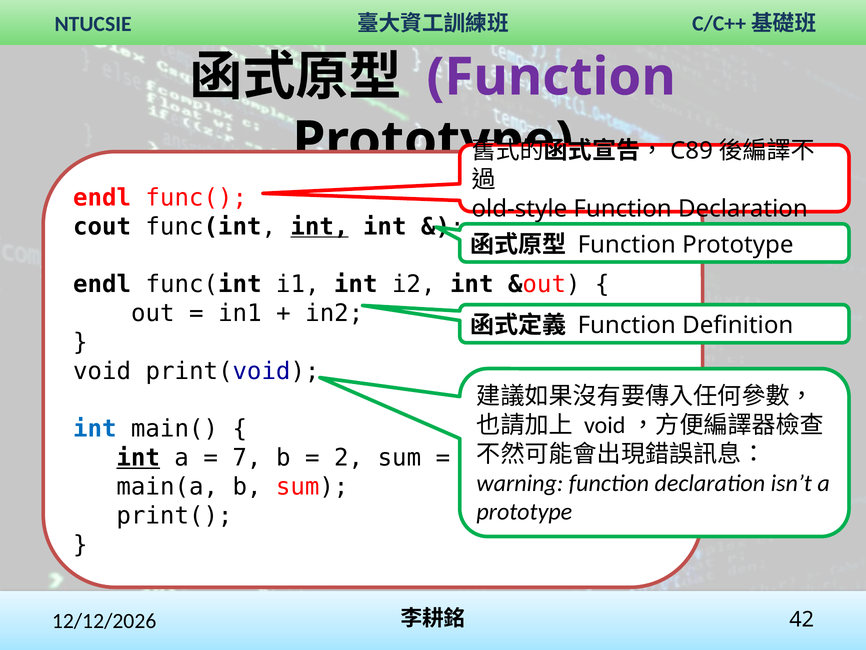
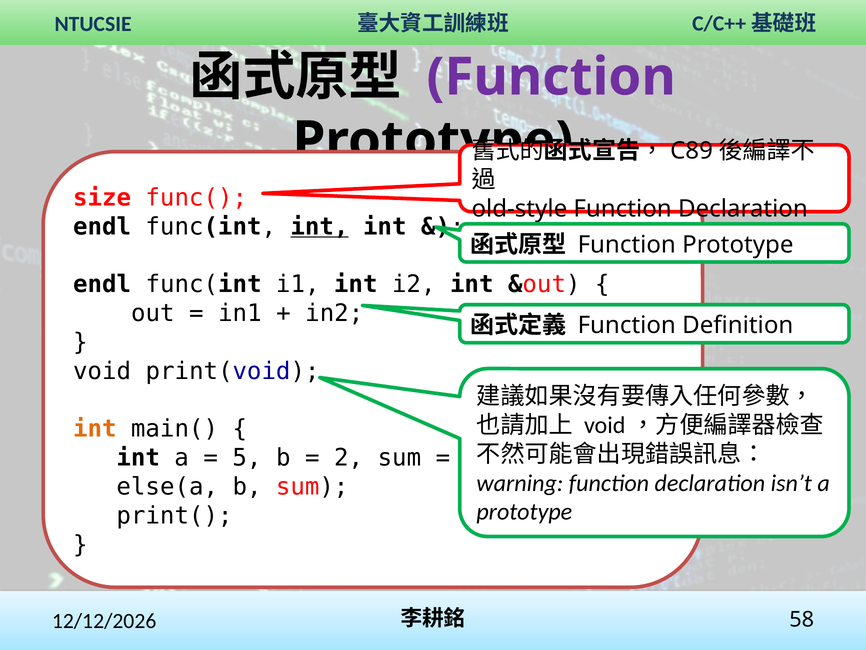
endl at (102, 198): endl -> size
cout at (102, 226): cout -> endl
int at (95, 429) colour: blue -> orange
int at (138, 458) underline: present -> none
7: 7 -> 5
main(a: main(a -> else(a
42: 42 -> 58
